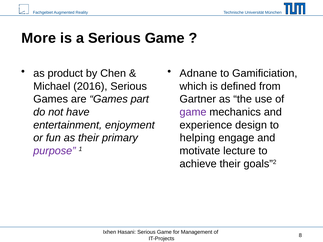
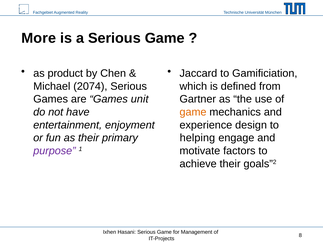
Adnane: Adnane -> Jaccard
2016: 2016 -> 2074
part: part -> unit
game at (193, 112) colour: purple -> orange
lecture: lecture -> factors
